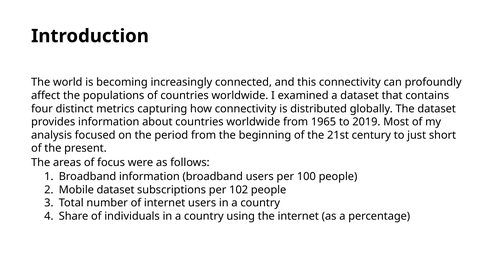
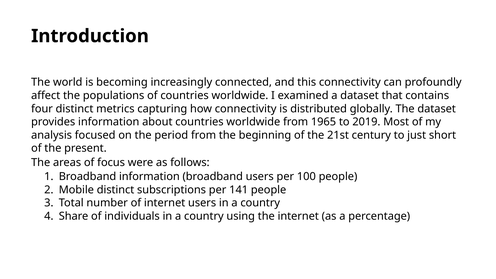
Mobile dataset: dataset -> distinct
102: 102 -> 141
